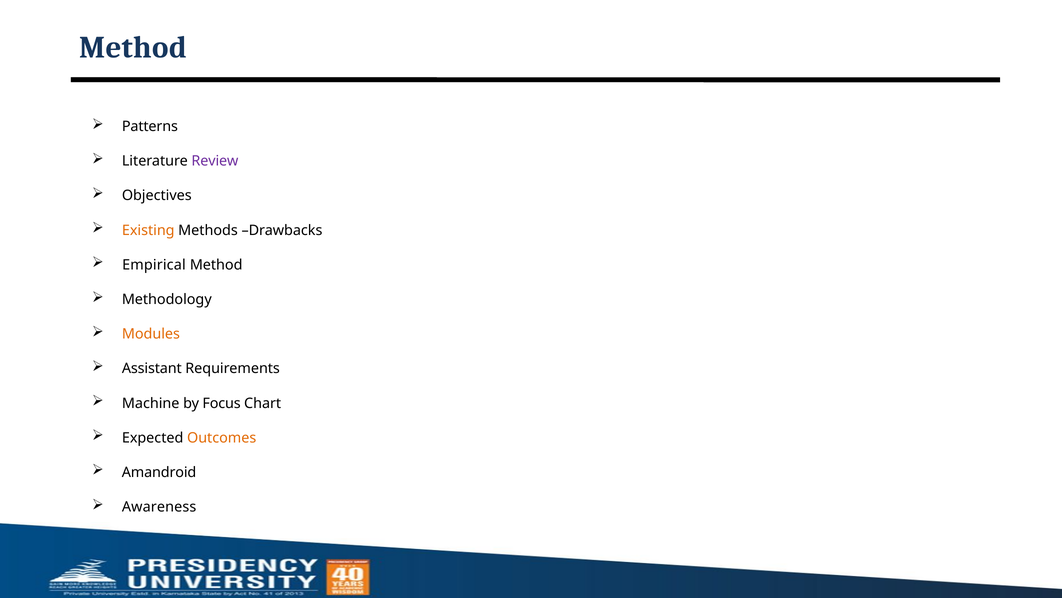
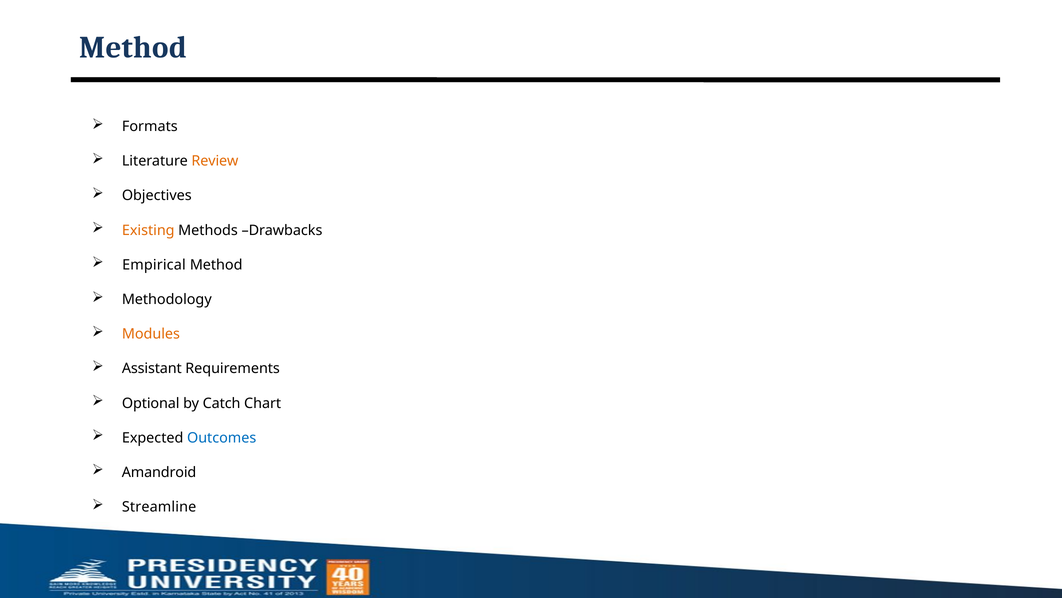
Patterns: Patterns -> Formats
Review colour: purple -> orange
Machine: Machine -> Optional
Focus: Focus -> Catch
Outcomes colour: orange -> blue
Awareness: Awareness -> Streamline
